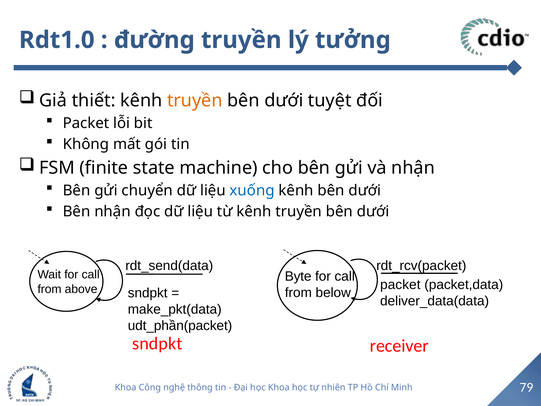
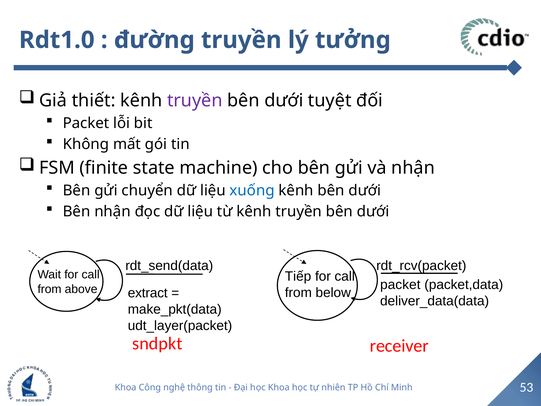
truyền at (195, 100) colour: orange -> purple
Byte: Byte -> Tiếp
above sndpkt: sndpkt -> extract
udt_phần(packet: udt_phần(packet -> udt_layer(packet
79: 79 -> 53
